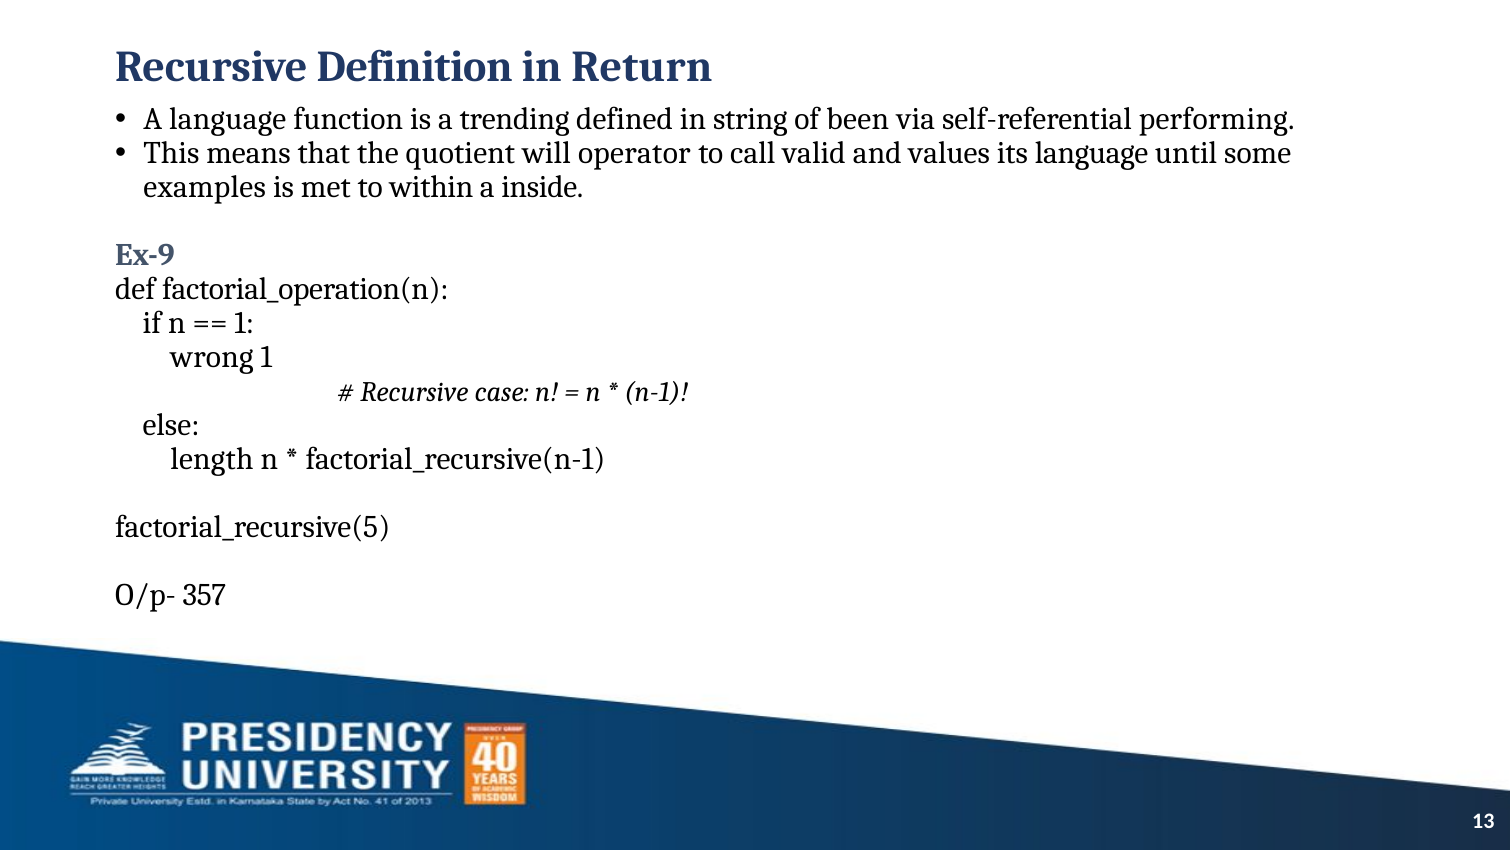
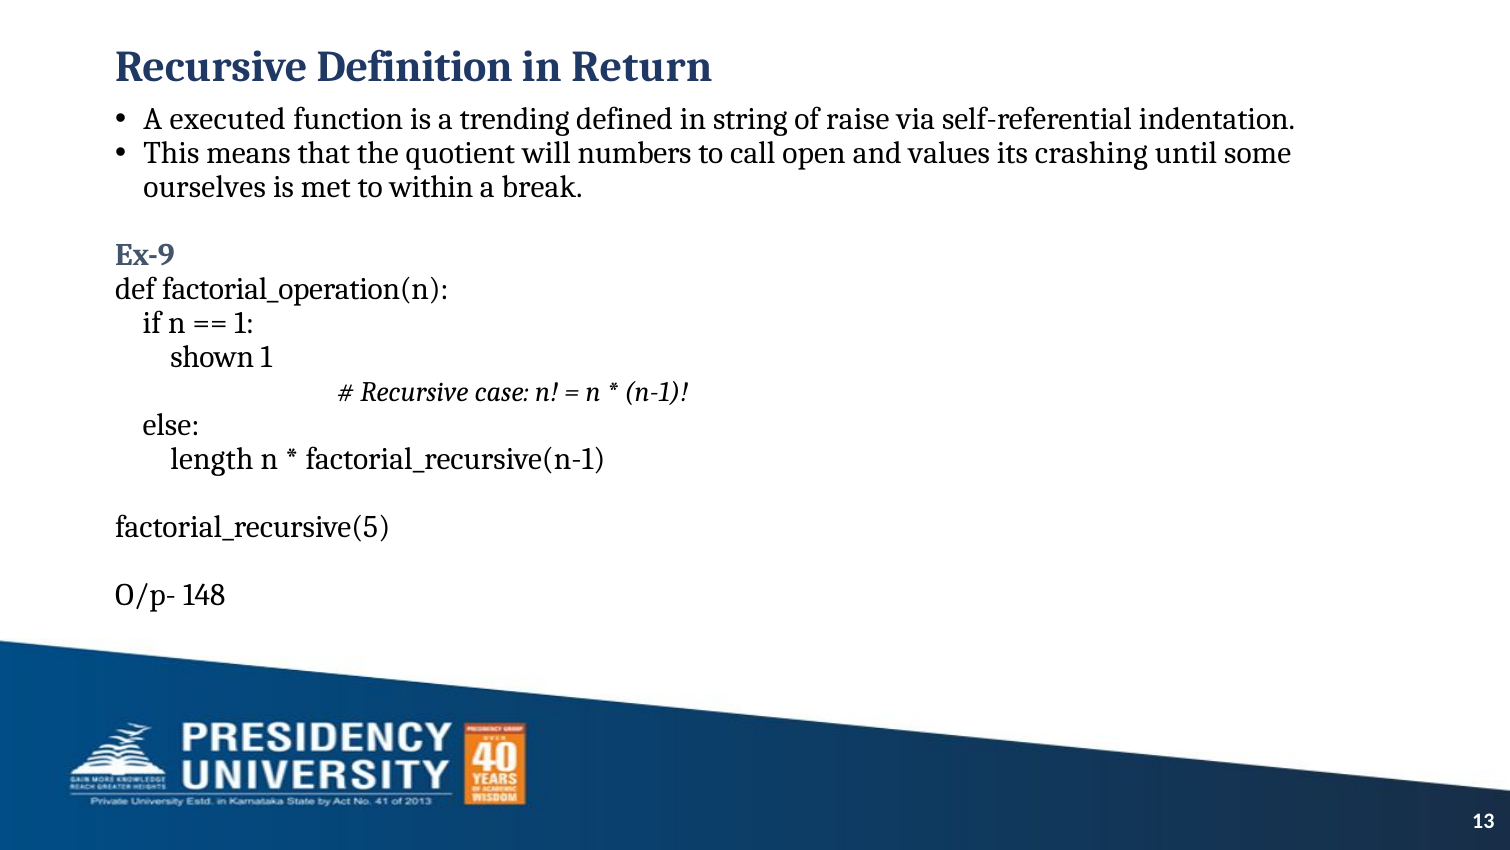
A language: language -> executed
been: been -> raise
performing: performing -> indentation
operator: operator -> numbers
valid: valid -> open
its language: language -> crashing
examples: examples -> ourselves
inside: inside -> break
wrong: wrong -> shown
357: 357 -> 148
